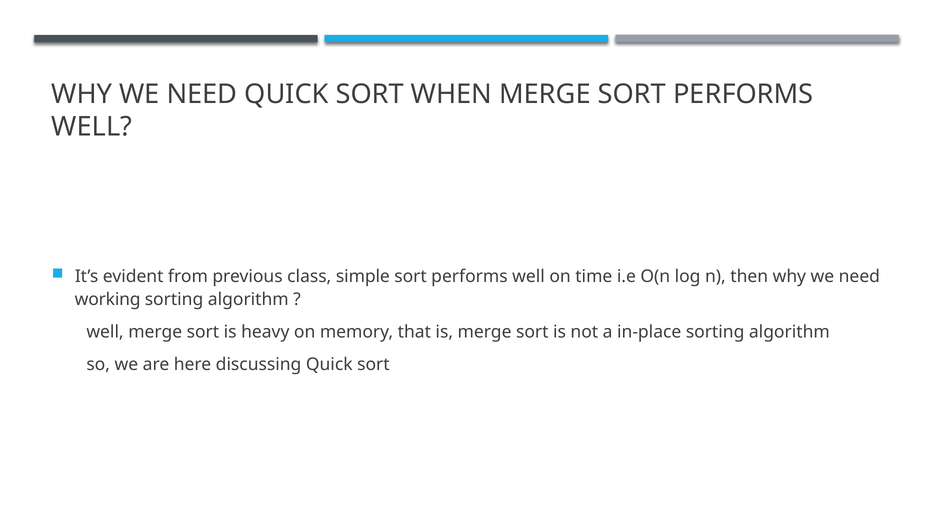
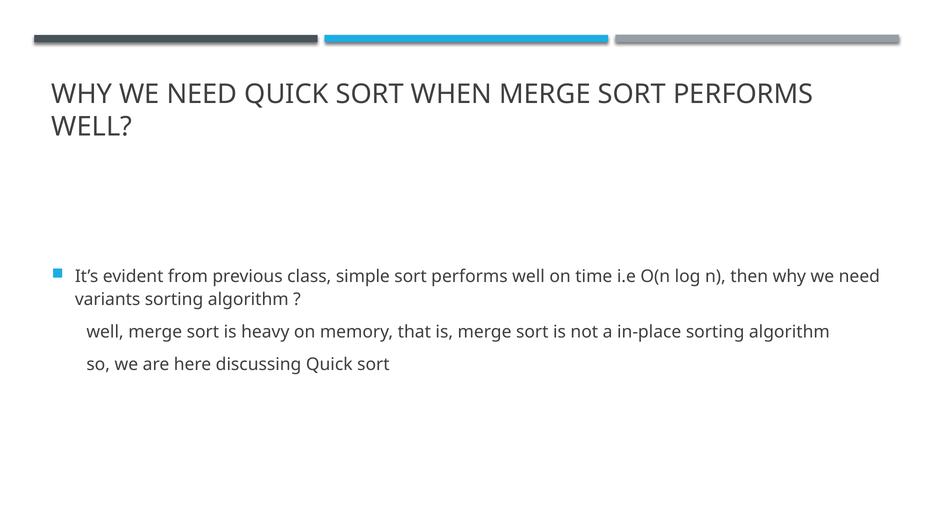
working: working -> variants
